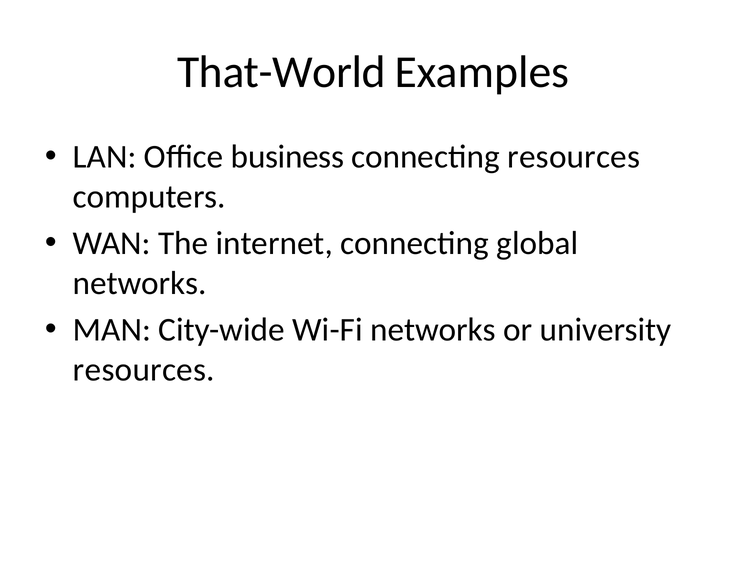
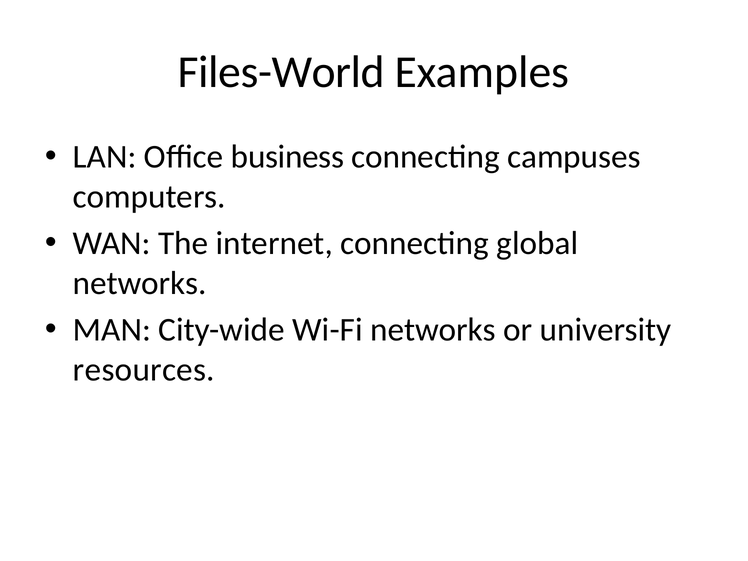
That-World: That-World -> Files-World
connecting resources: resources -> campuses
